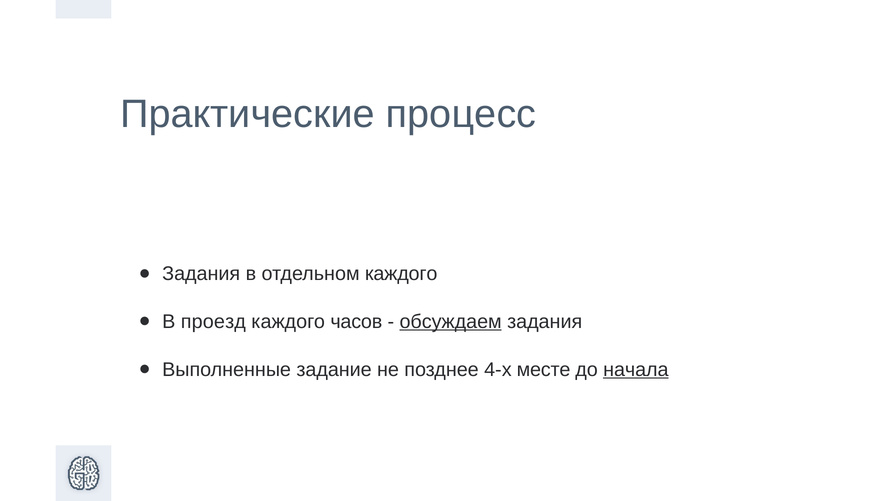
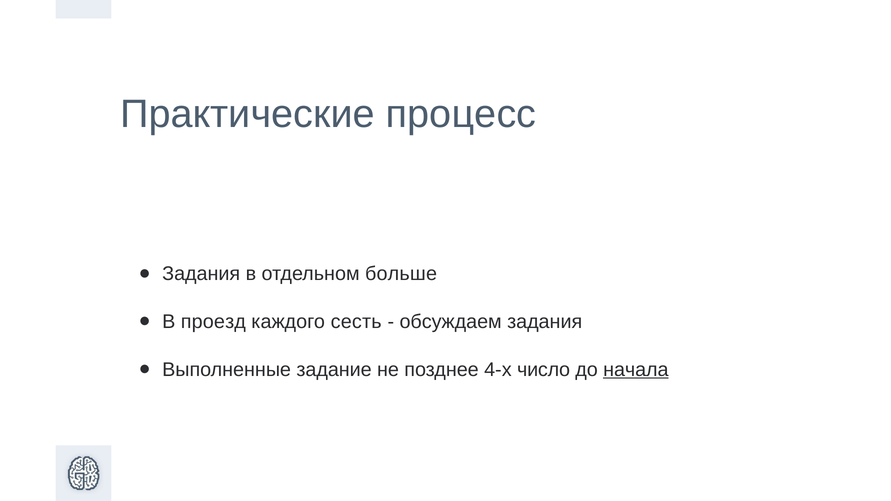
отдельном каждого: каждого -> больше
часов: часов -> сесть
обсуждаем underline: present -> none
месте: месте -> число
